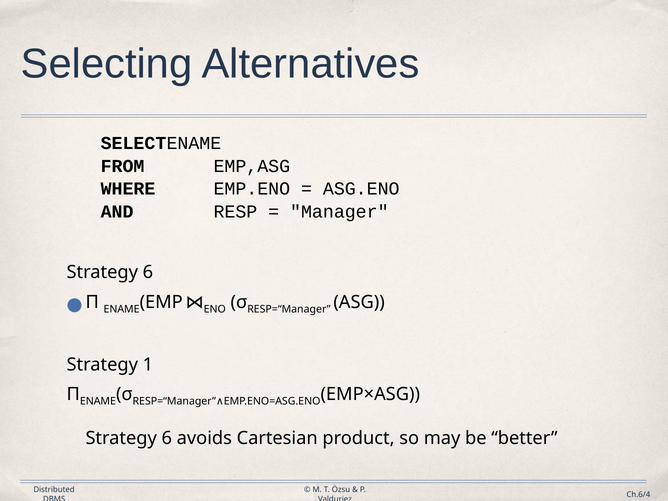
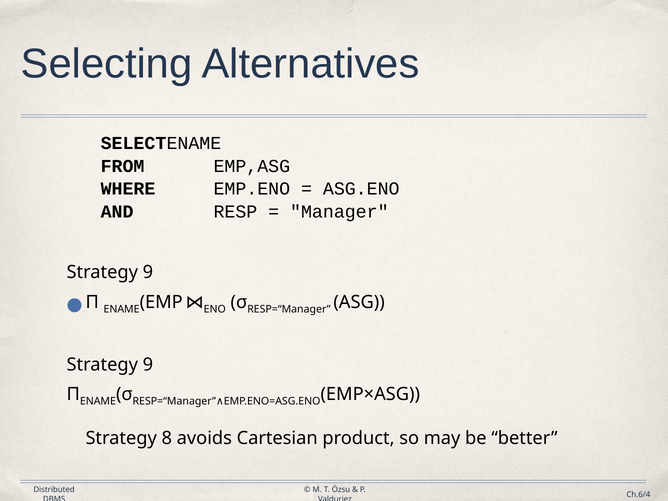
6 at (148, 272): 6 -> 9
1 at (148, 365): 1 -> 9
6 at (167, 438): 6 -> 8
